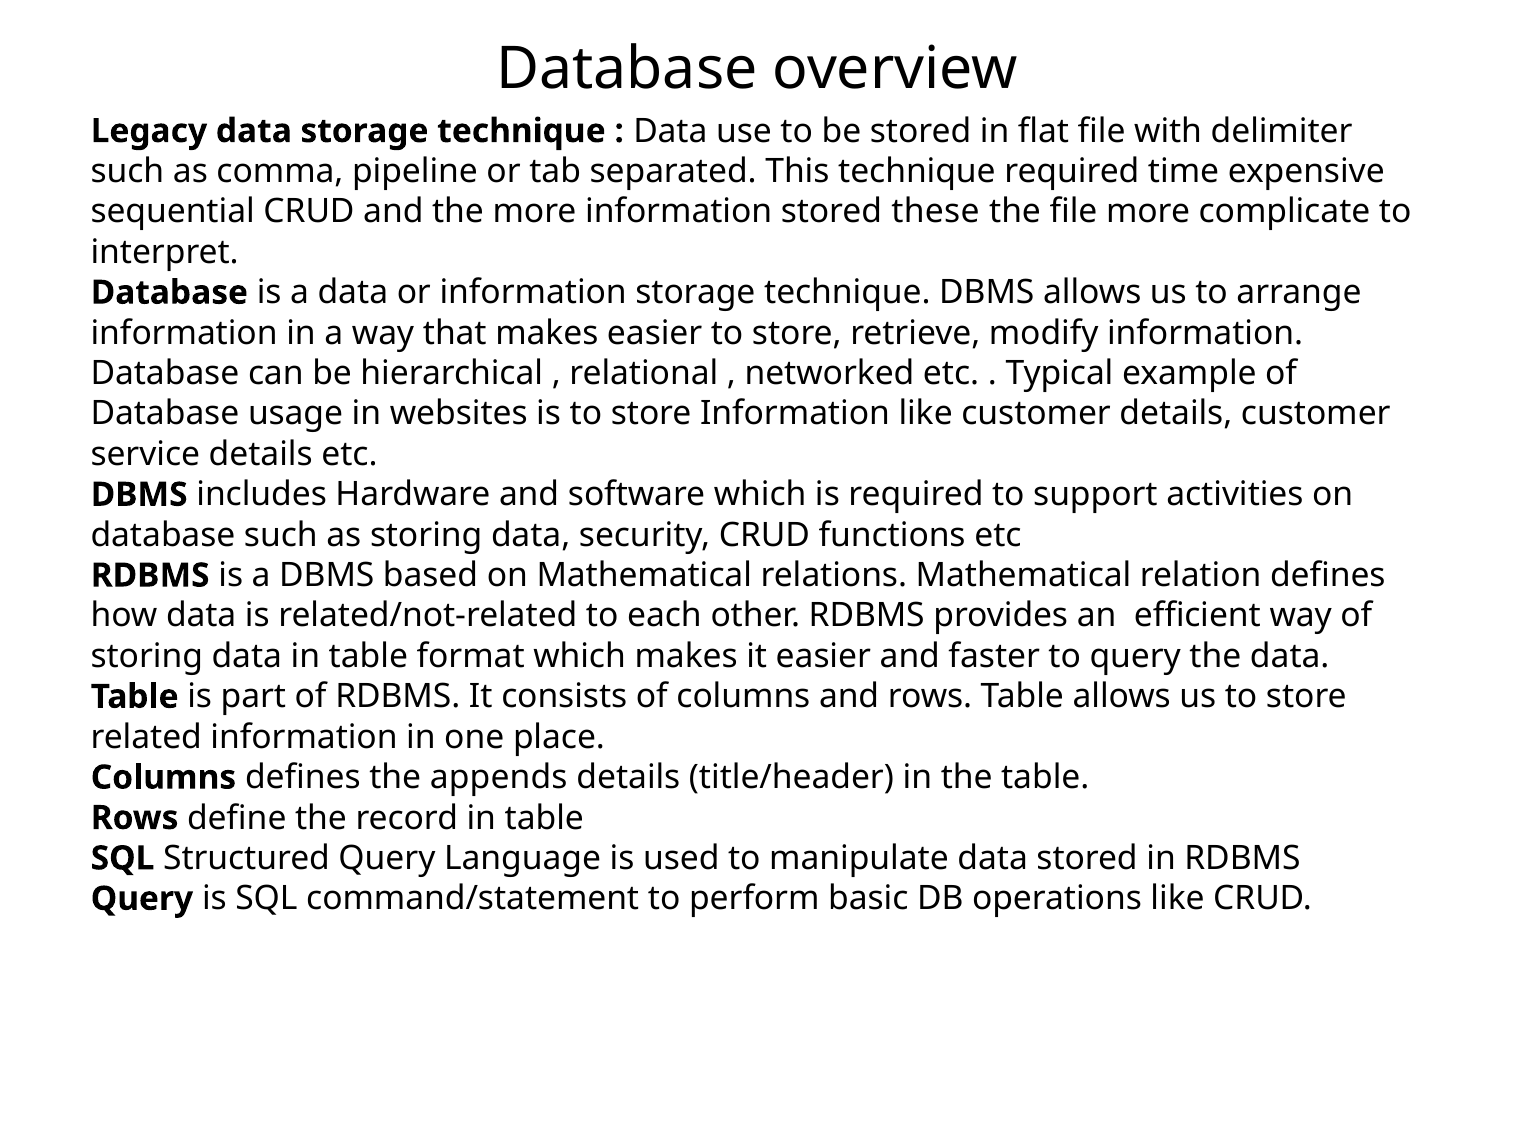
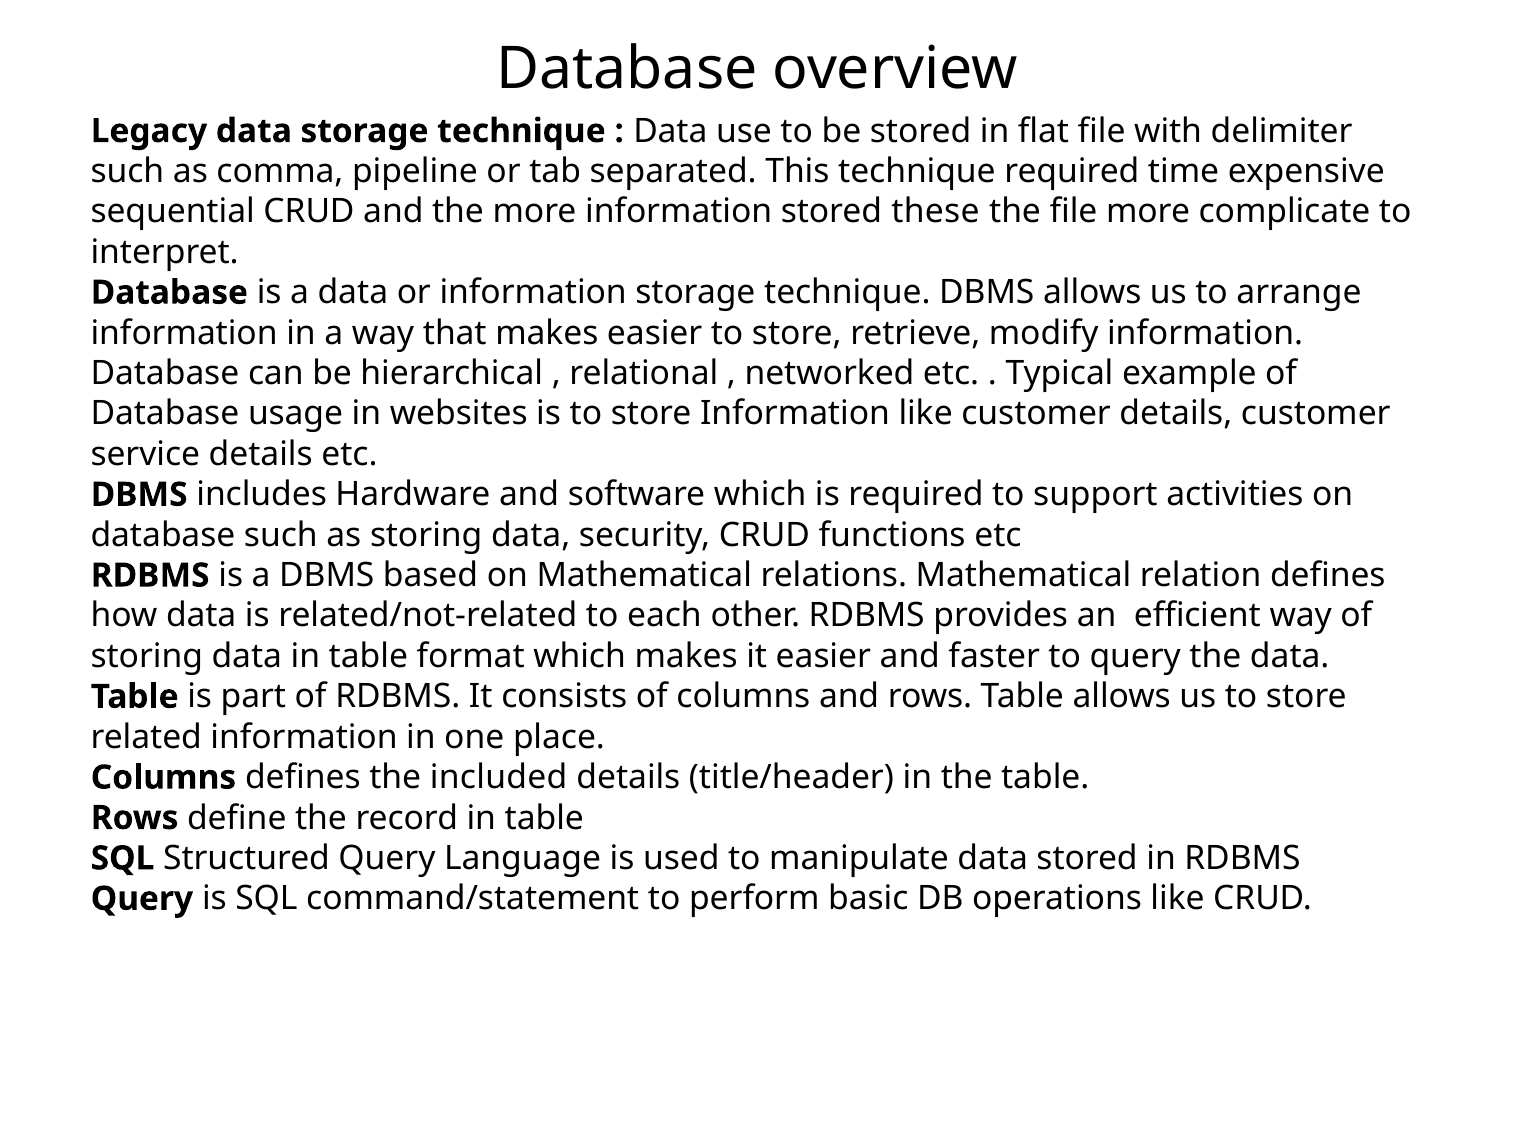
appends: appends -> included
